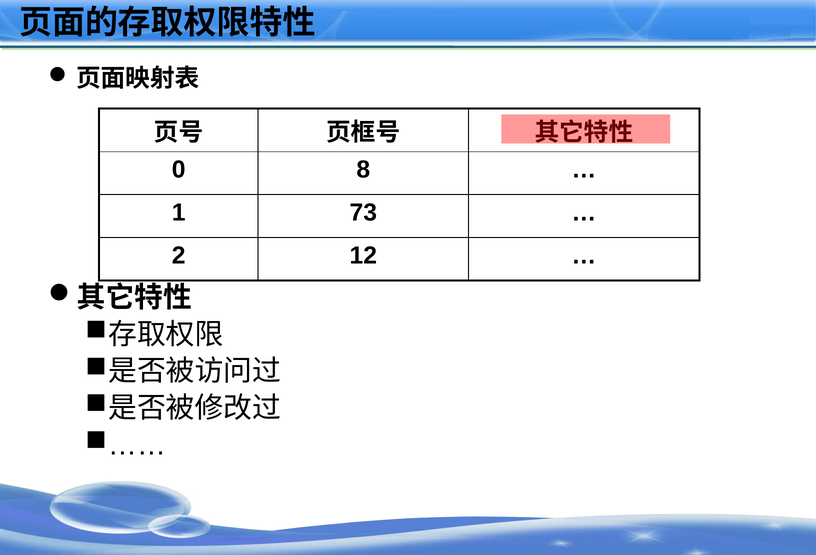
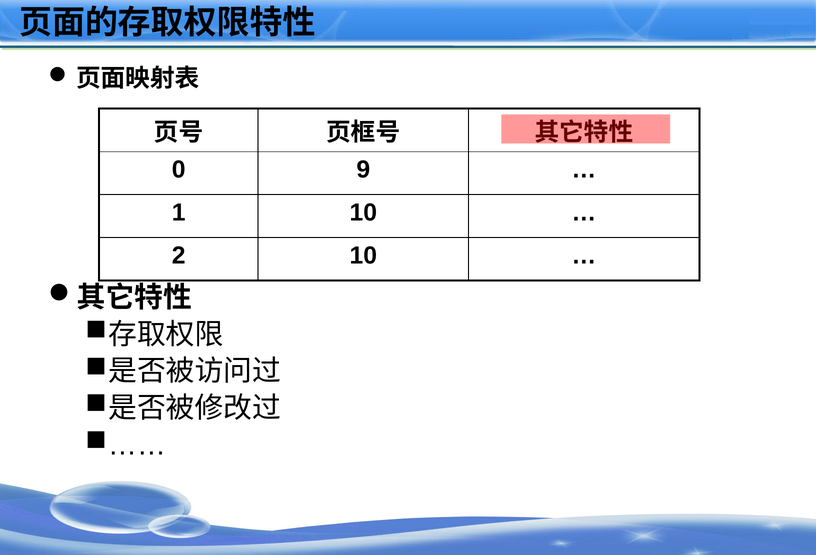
8: 8 -> 9
1 73: 73 -> 10
2 12: 12 -> 10
